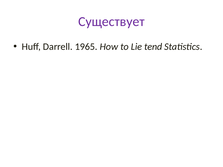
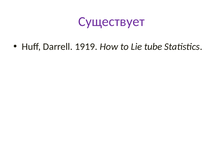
1965: 1965 -> 1919
tend: tend -> tube
